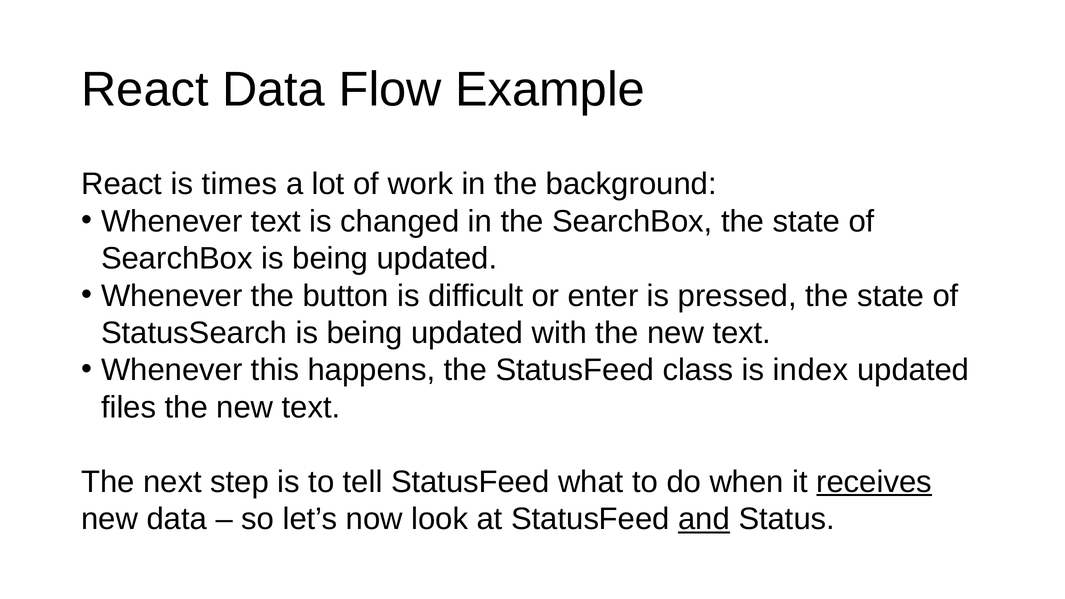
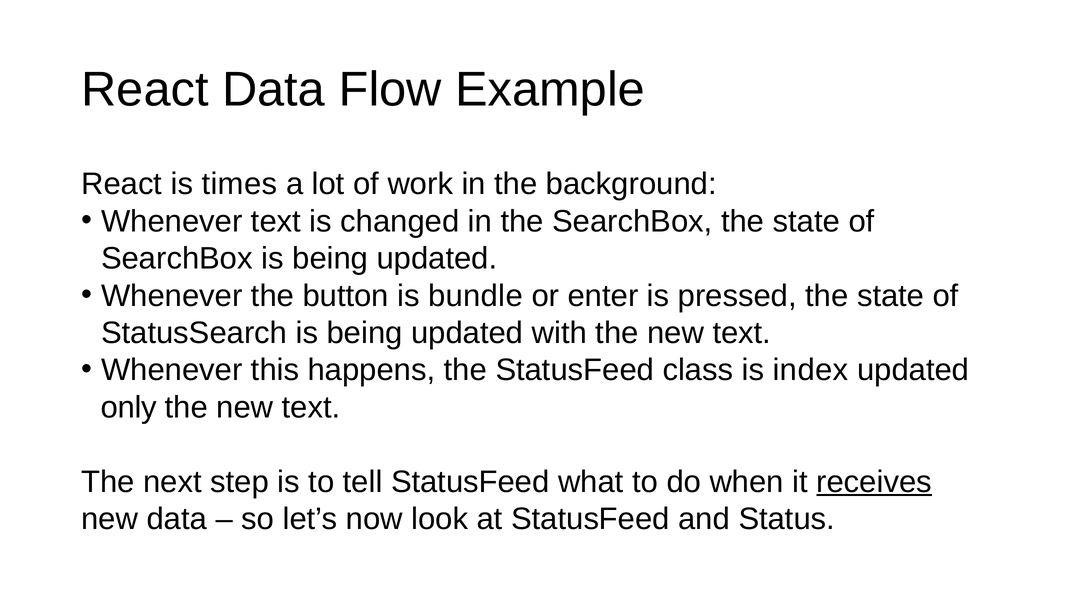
difficult: difficult -> bundle
files: files -> only
and underline: present -> none
